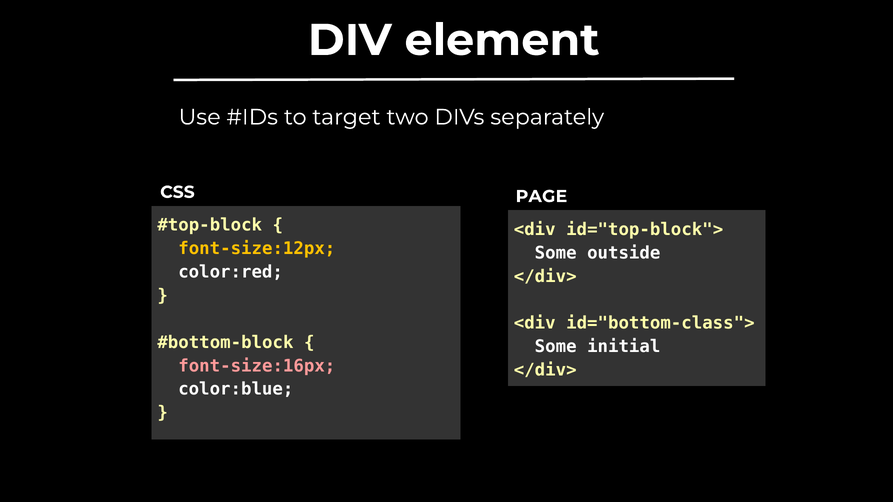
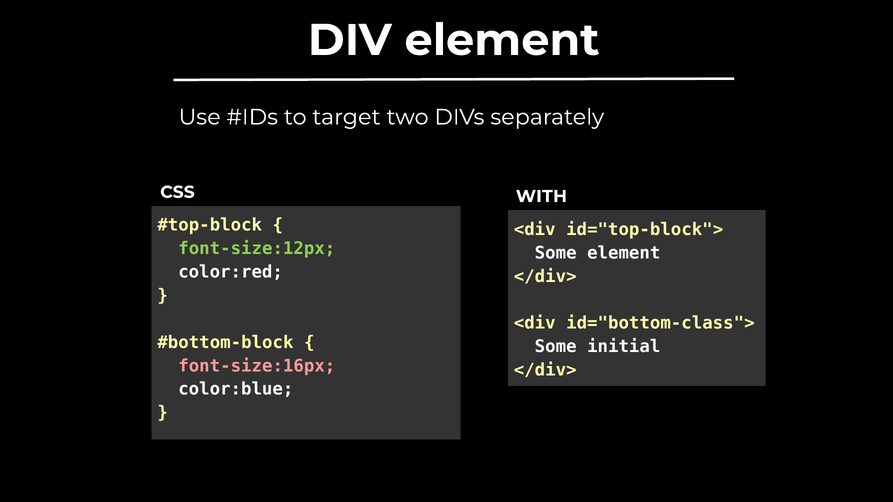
PAGE: PAGE -> WITH
font-size:12px colour: yellow -> light green
Some outside: outside -> element
